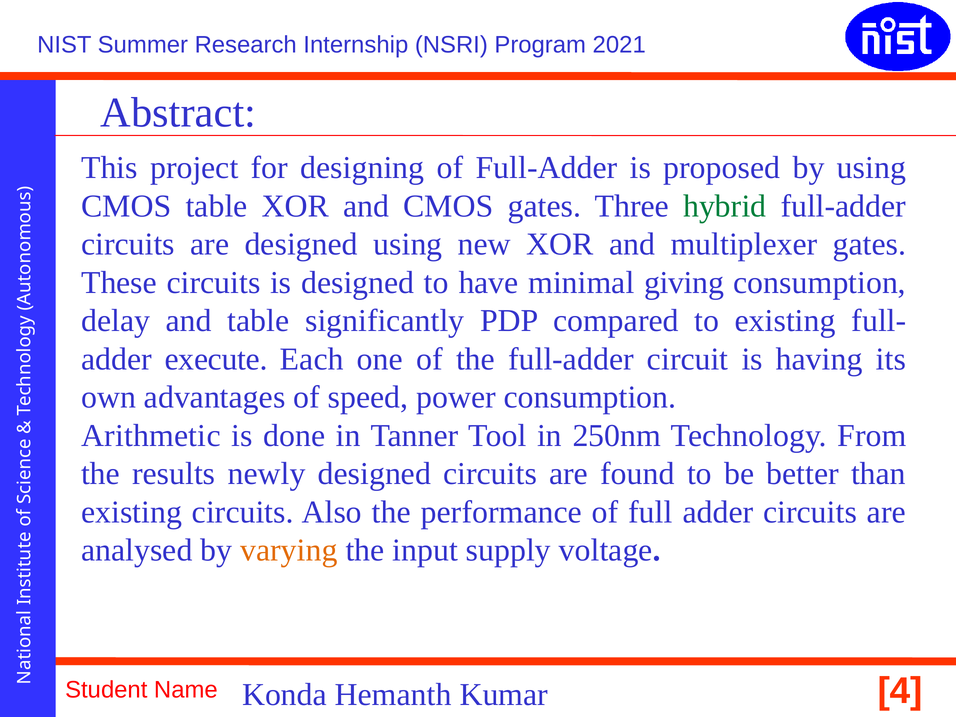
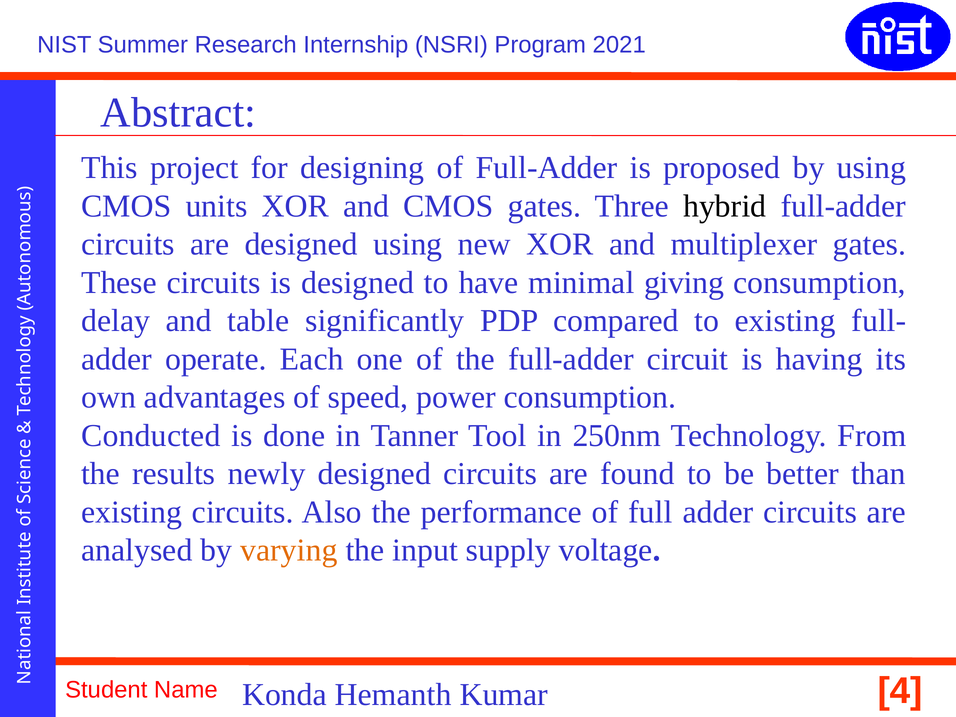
CMOS table: table -> units
hybrid colour: green -> black
execute: execute -> operate
Arithmetic: Arithmetic -> Conducted
